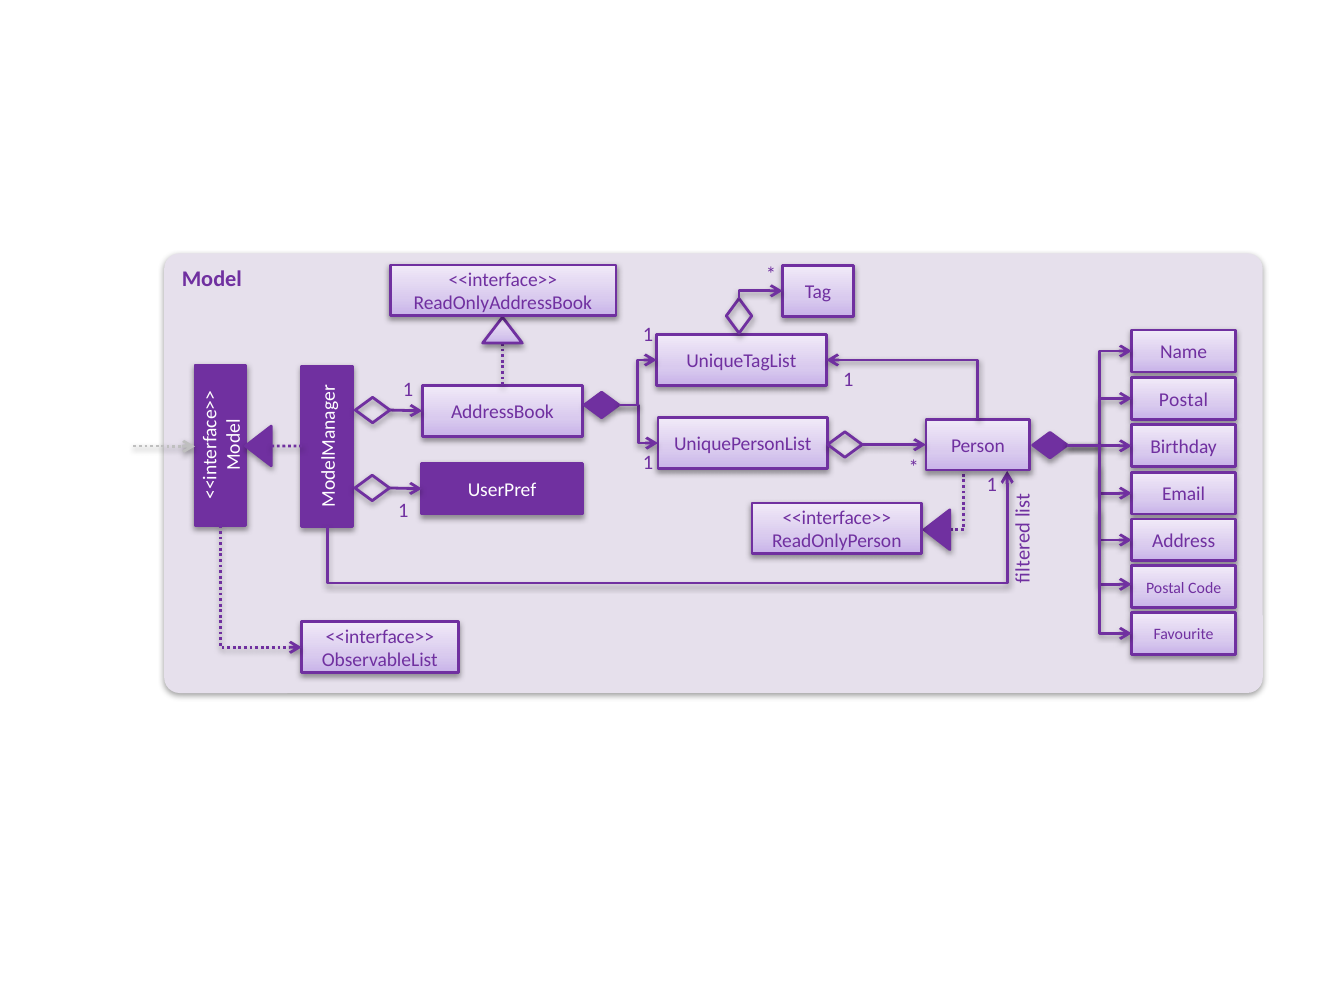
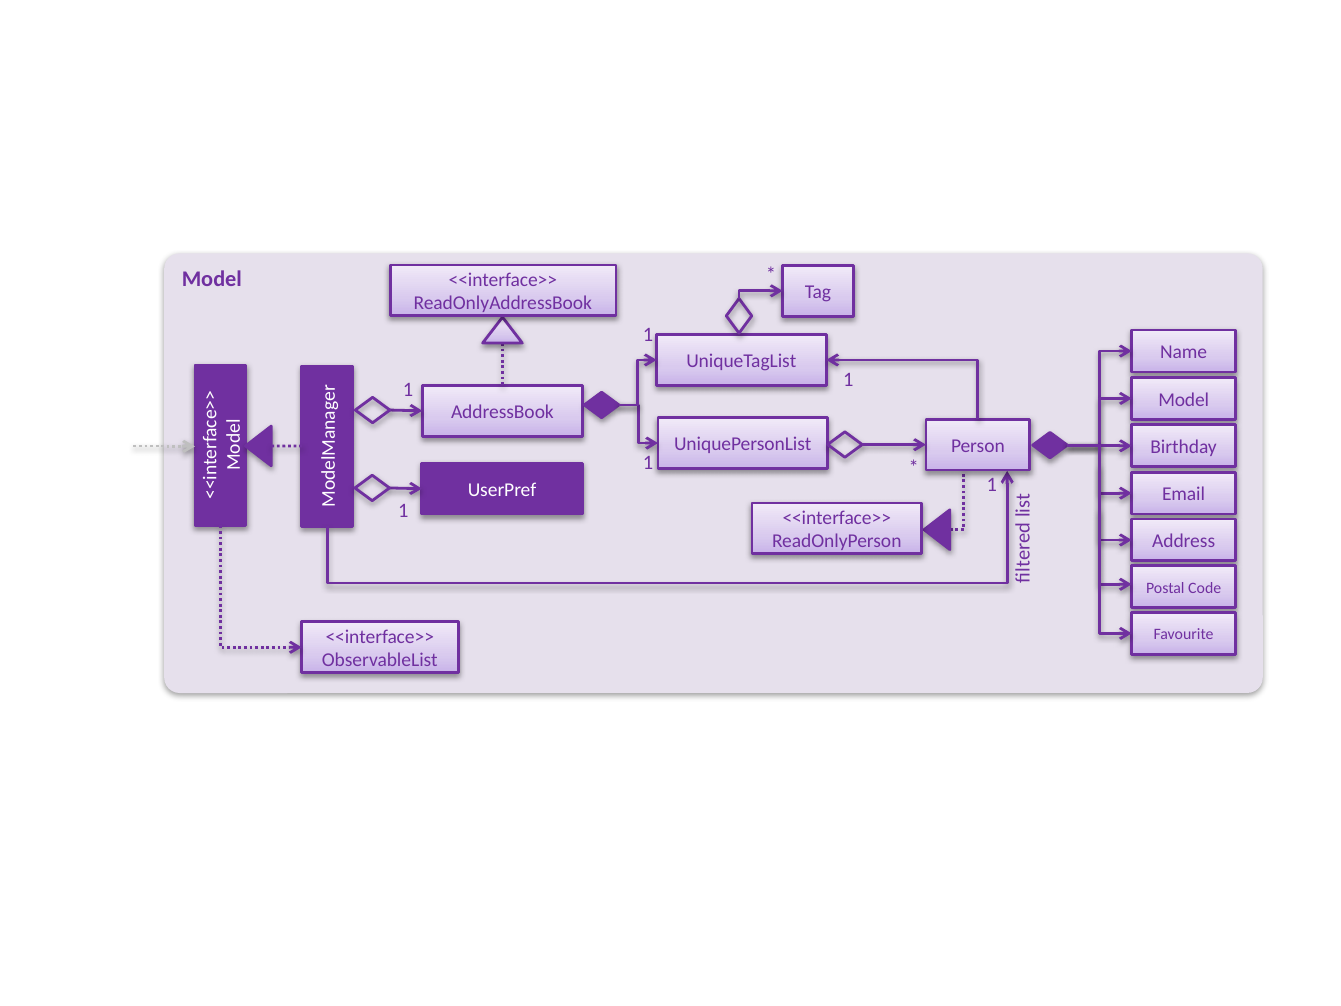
Postal at (1184, 400): Postal -> Model
